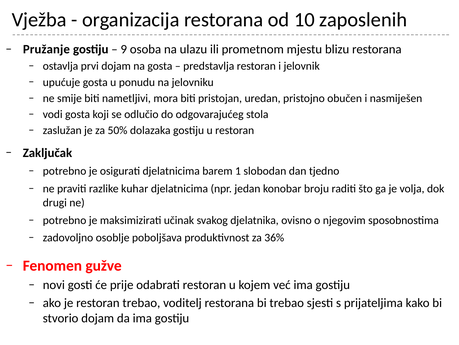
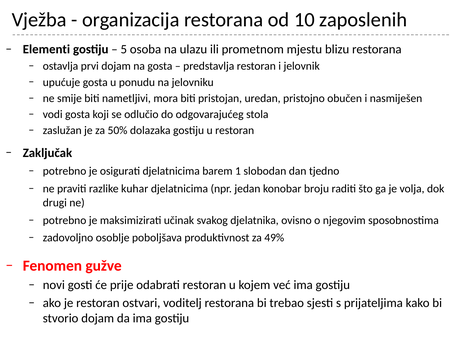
Pružanje: Pružanje -> Elementi
9: 9 -> 5
36%: 36% -> 49%
restoran trebao: trebao -> ostvari
